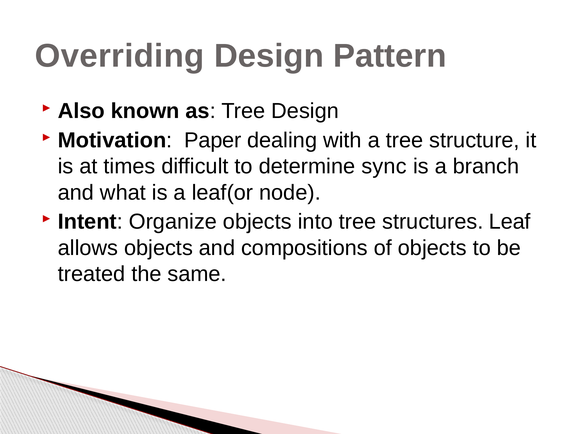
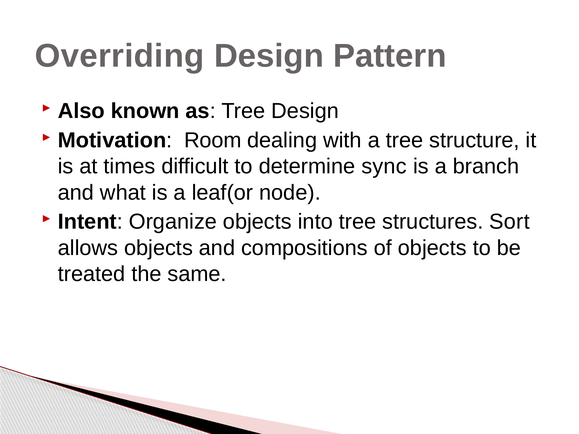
Paper: Paper -> Room
Leaf: Leaf -> Sort
